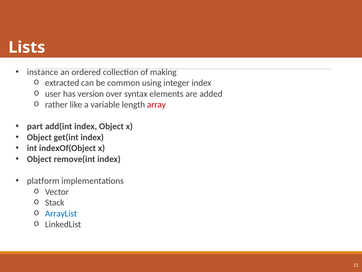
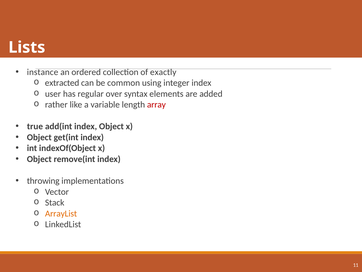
making: making -> exactly
version: version -> regular
part: part -> true
platform: platform -> throwing
ArrayList colour: blue -> orange
